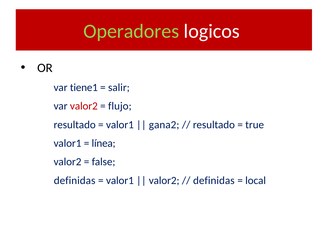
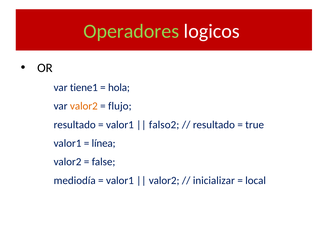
salir: salir -> hola
valor2 at (84, 106) colour: red -> orange
gana2: gana2 -> falso2
definidas at (75, 181): definidas -> mediodía
definidas at (214, 181): definidas -> inicializar
